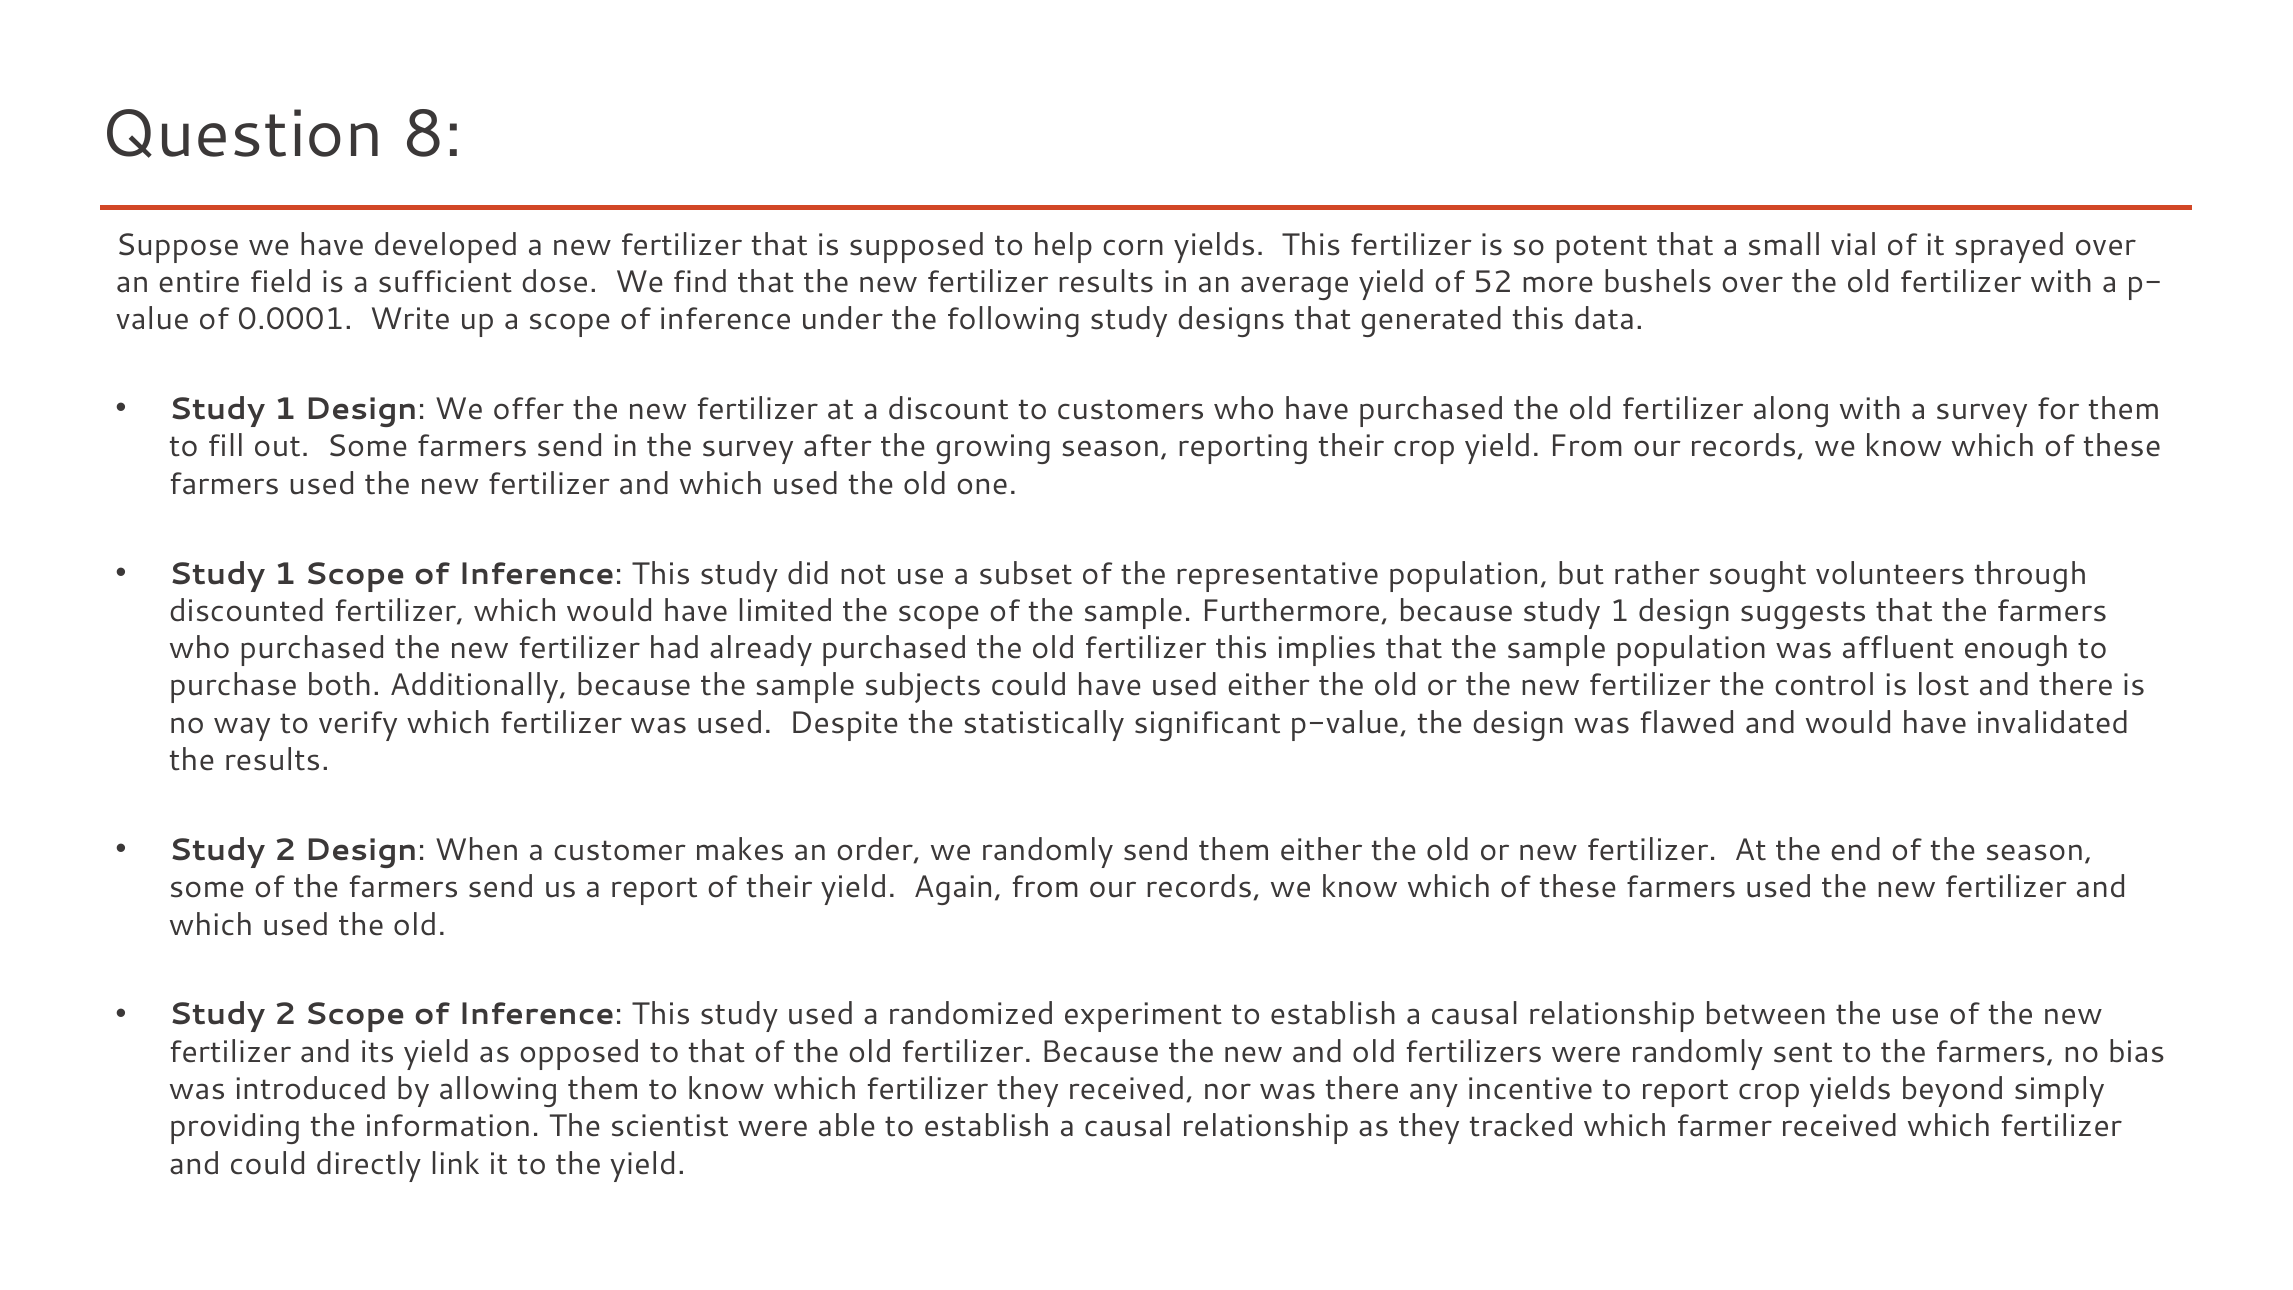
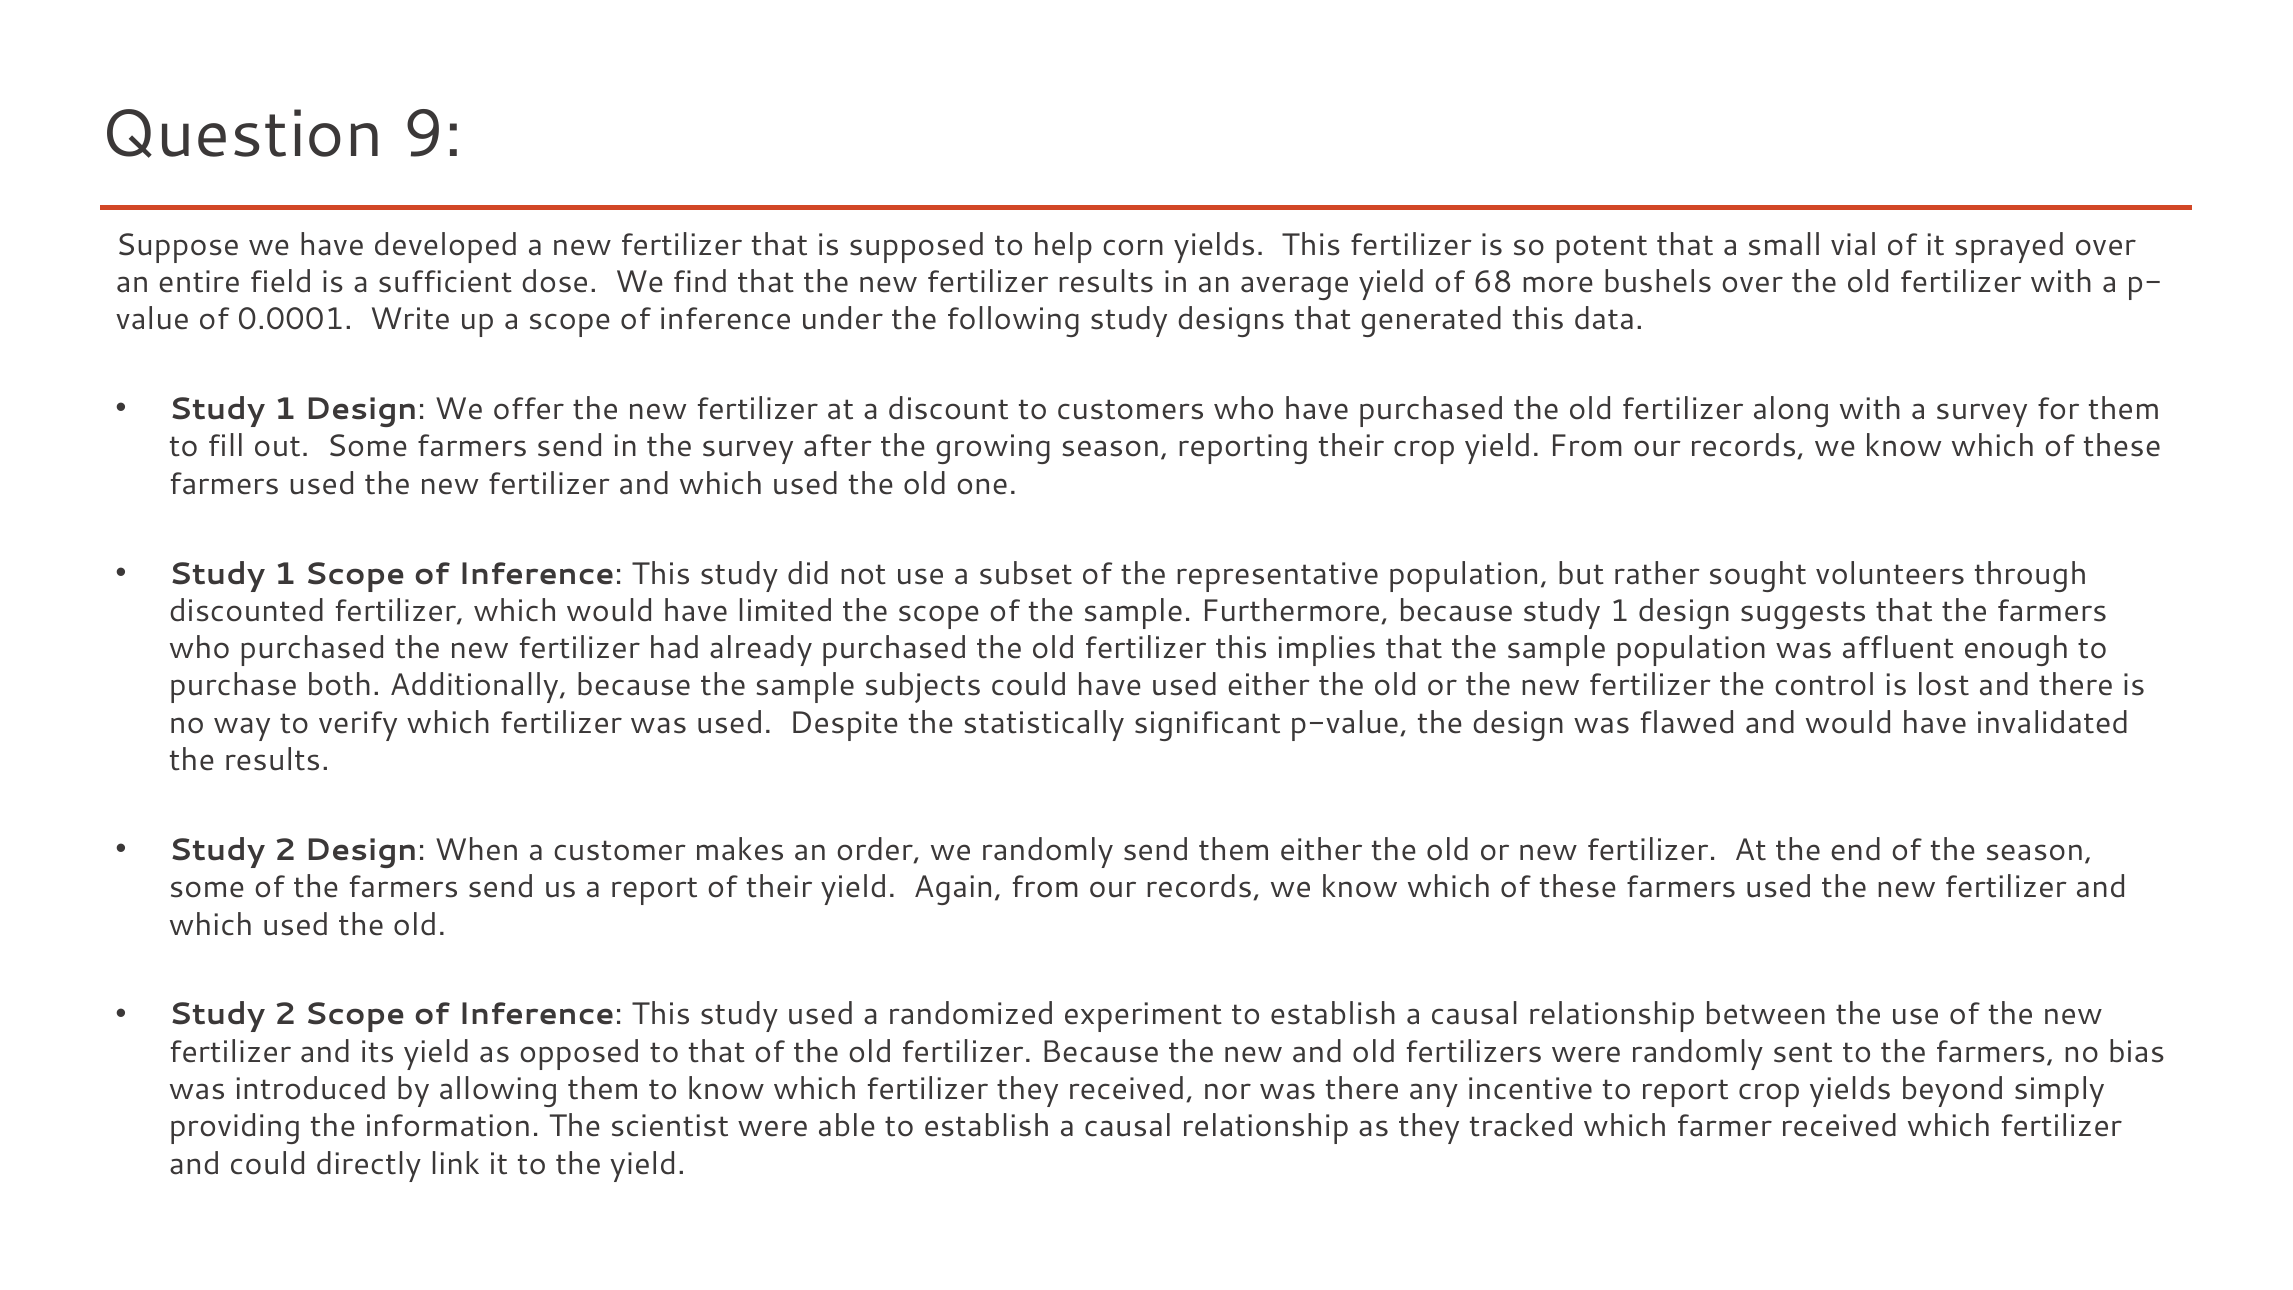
8: 8 -> 9
52: 52 -> 68
